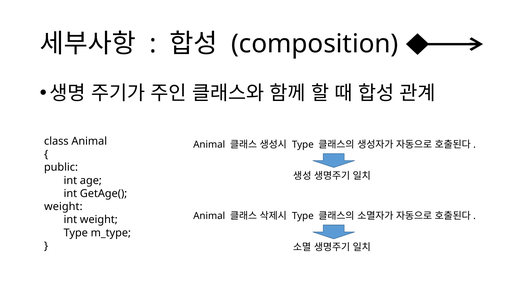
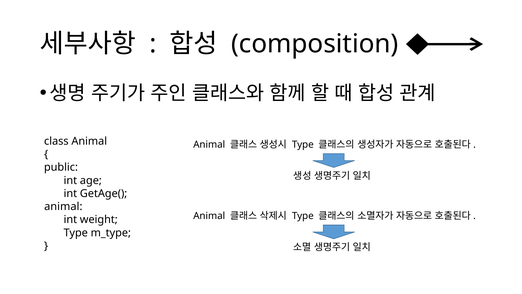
weight at (63, 206): weight -> animal
